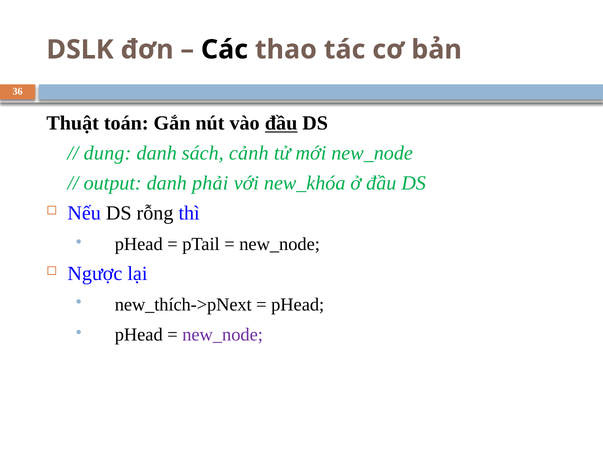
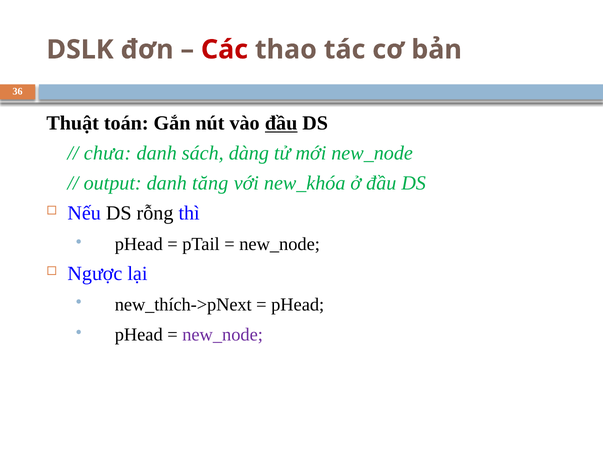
Các colour: black -> red
dung: dung -> chưa
cảnh: cảnh -> dàng
phải: phải -> tăng
